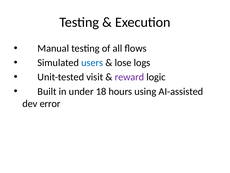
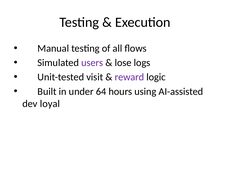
users colour: blue -> purple
18: 18 -> 64
error: error -> loyal
